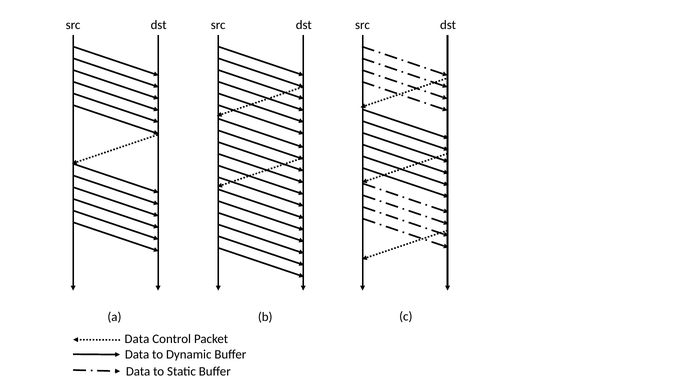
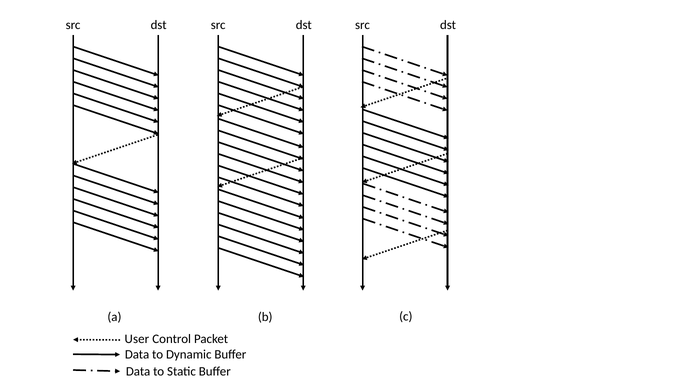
Data at (137, 338): Data -> User
